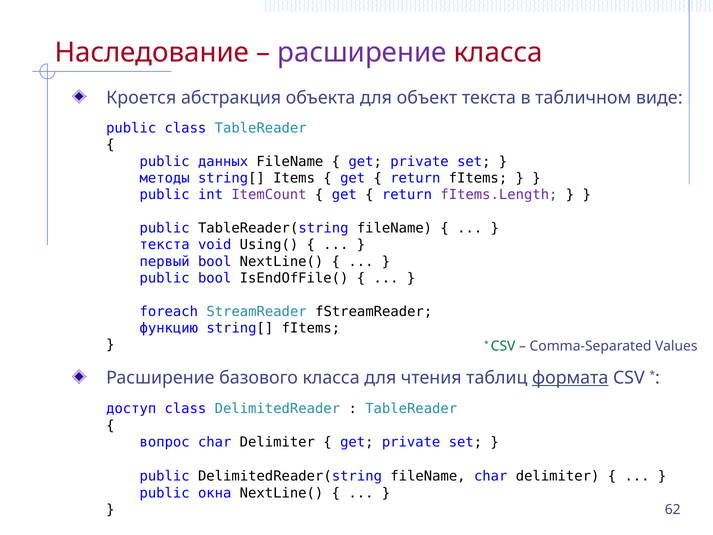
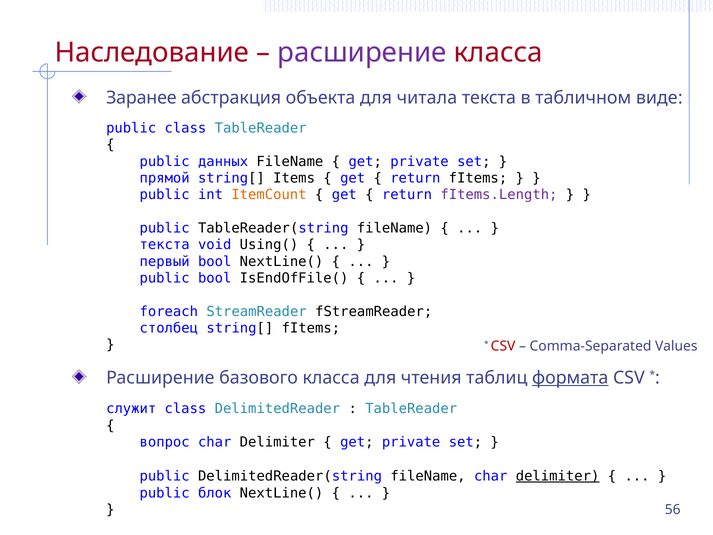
Кроется: Кроется -> Заранее
объект: объект -> читала
методы: методы -> прямой
ItemCount colour: purple -> orange
функцию: функцию -> столбец
CSV at (503, 346) colour: green -> red
доступ: доступ -> служит
delimiter at (558, 476) underline: none -> present
окна: окна -> блок
62: 62 -> 56
